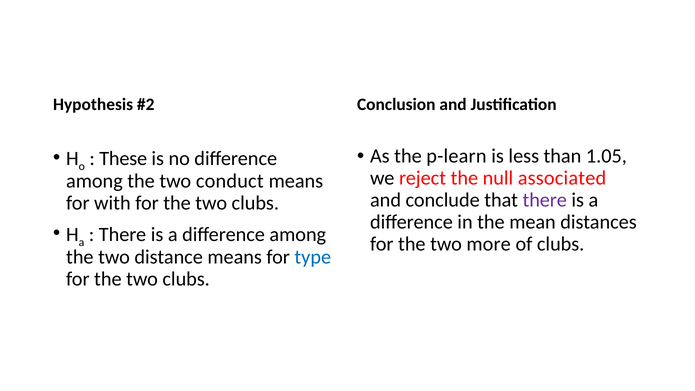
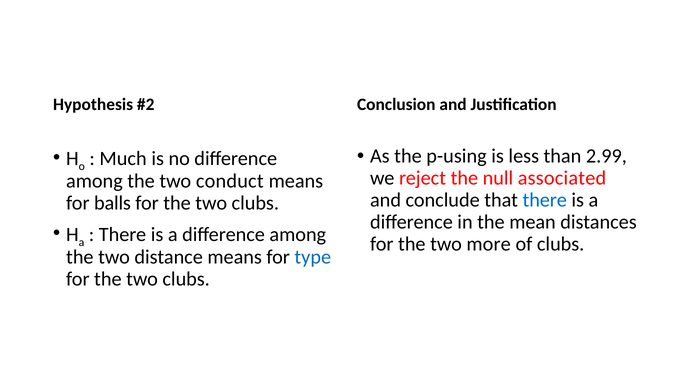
p-learn: p-learn -> p-using
1.05: 1.05 -> 2.99
These: These -> Much
there at (545, 200) colour: purple -> blue
with: with -> balls
